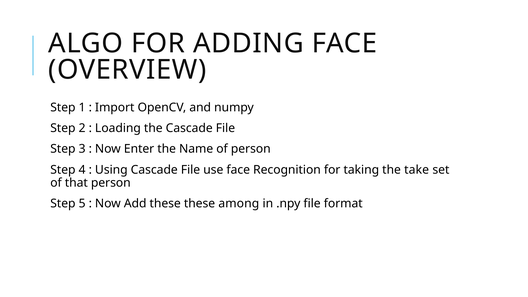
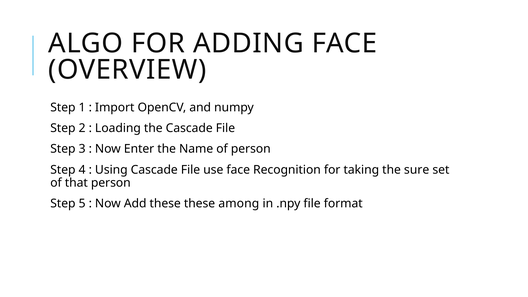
take: take -> sure
